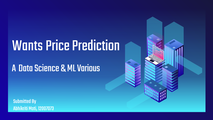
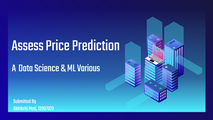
Wants: Wants -> Assess
